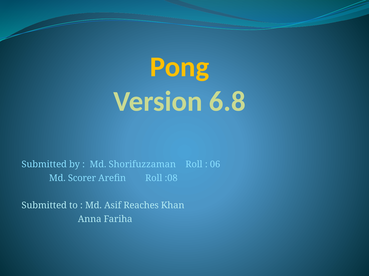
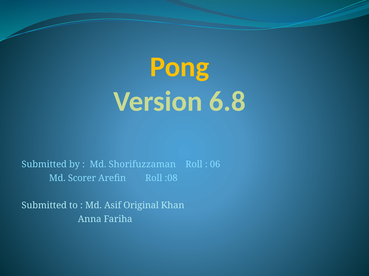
Reaches: Reaches -> Original
